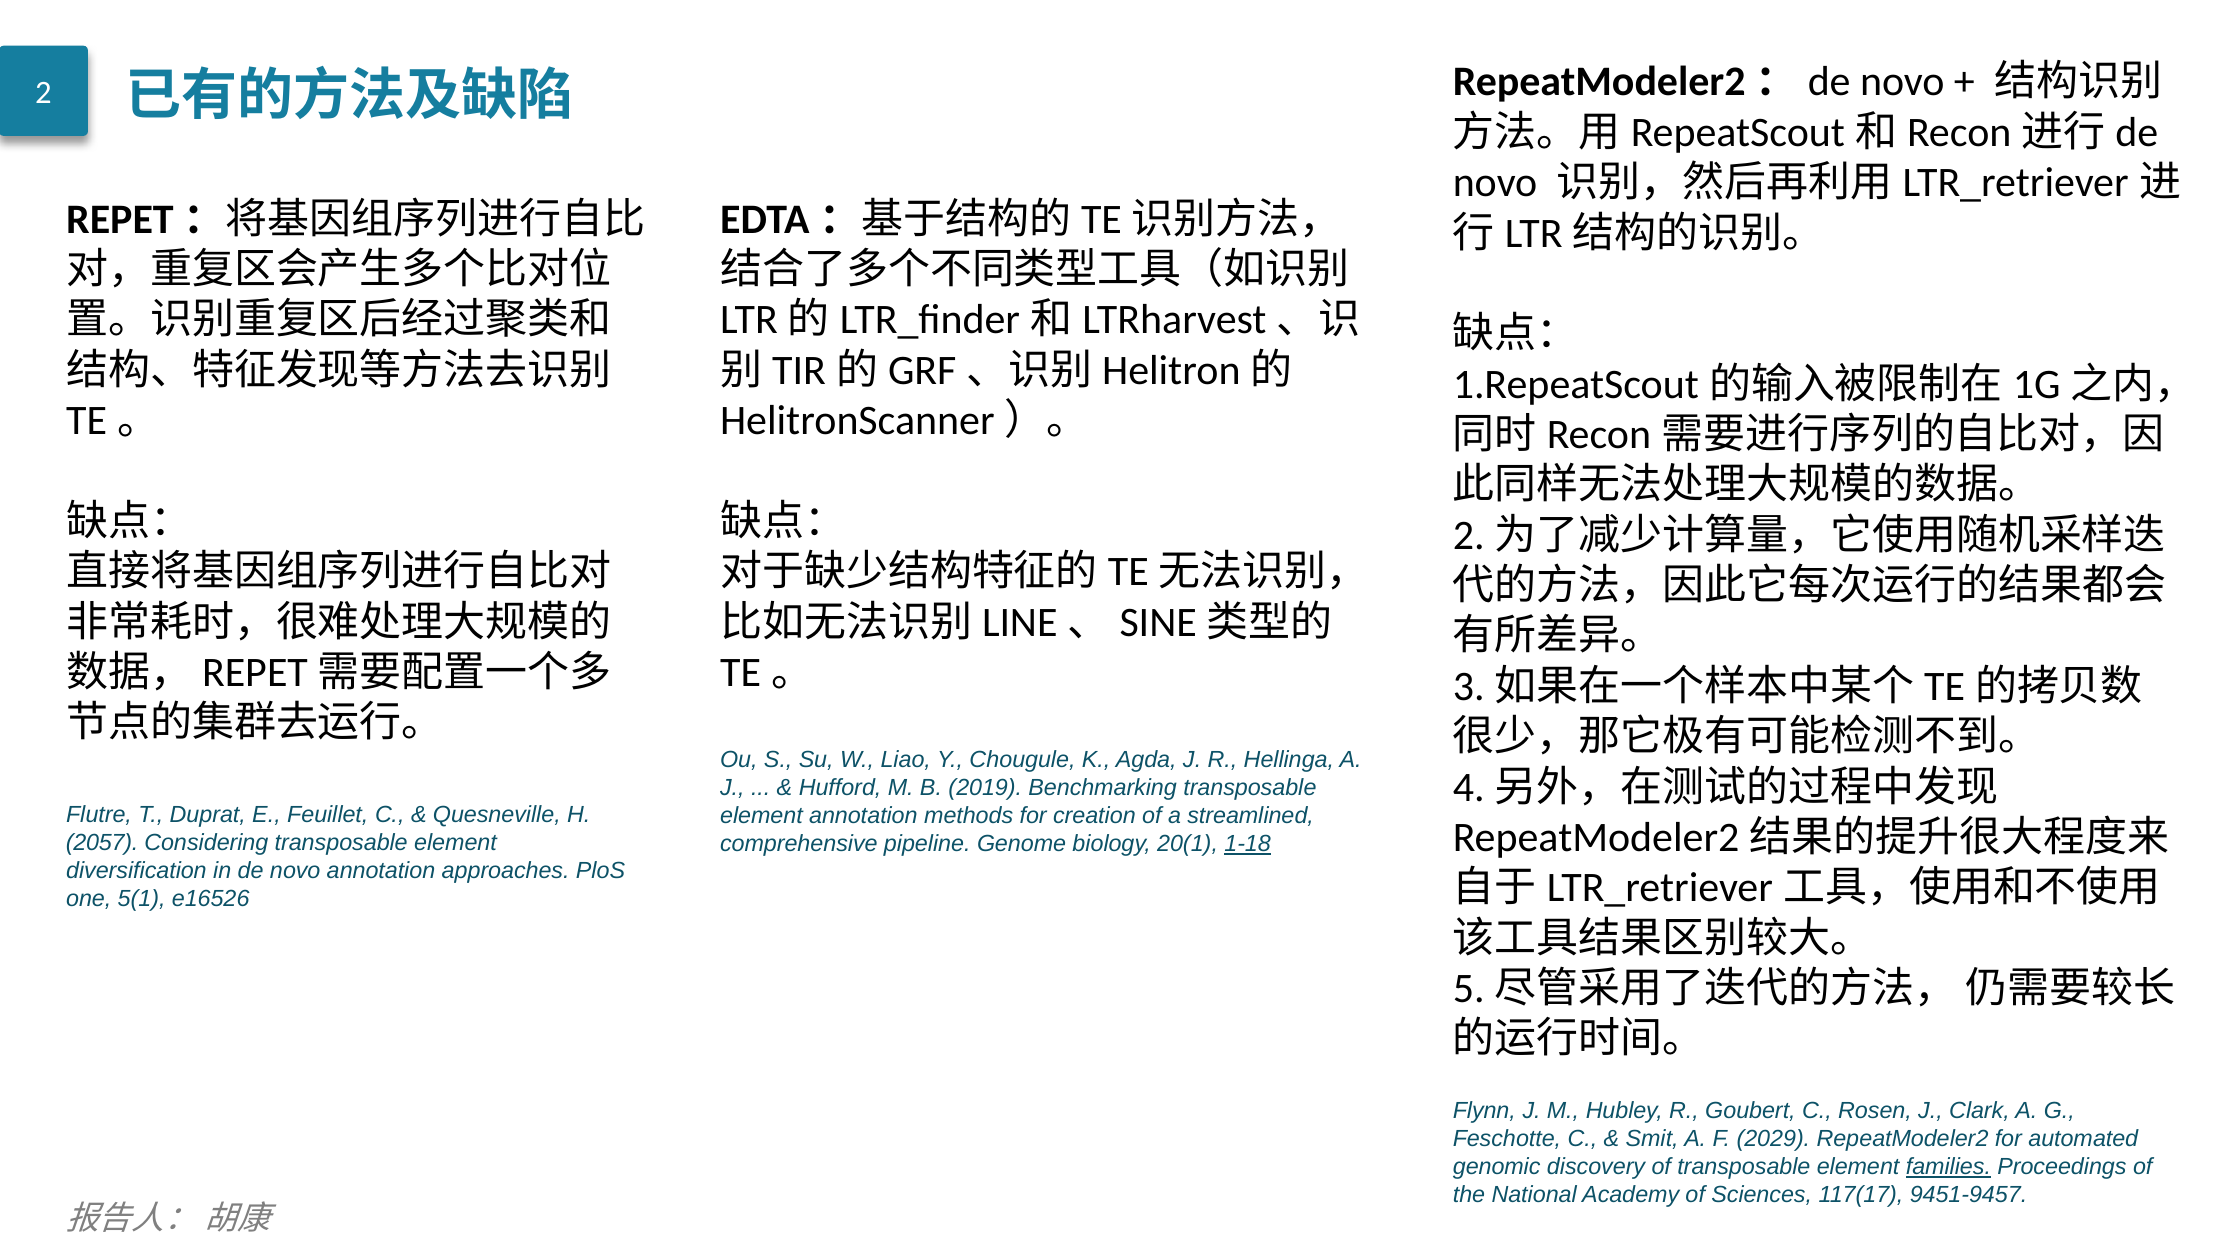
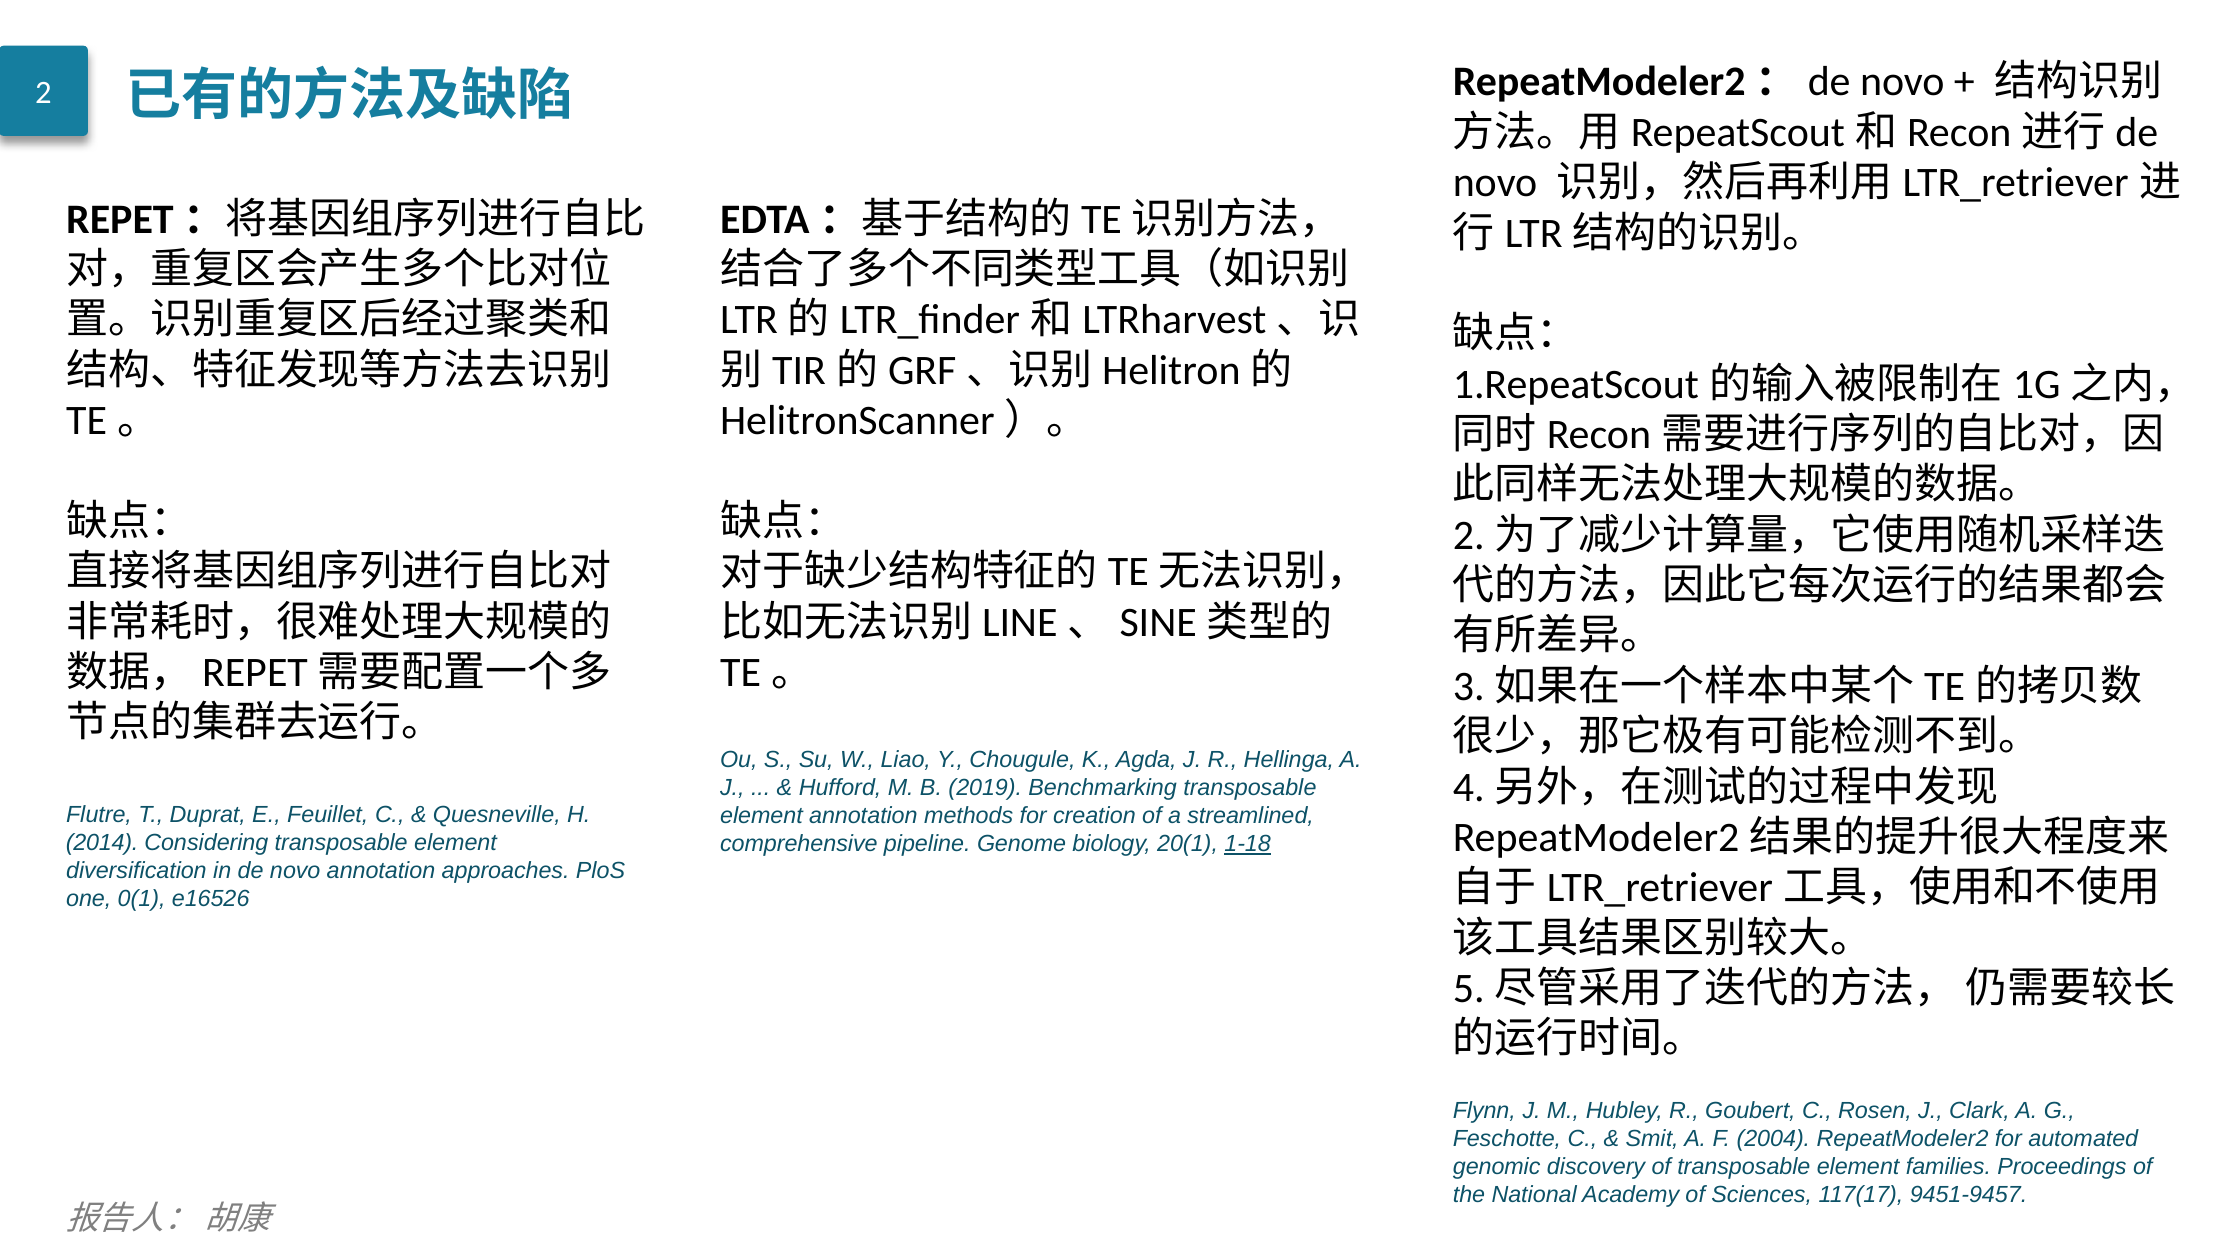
2057: 2057 -> 2014
5(1: 5(1 -> 0(1
2029: 2029 -> 2004
families underline: present -> none
